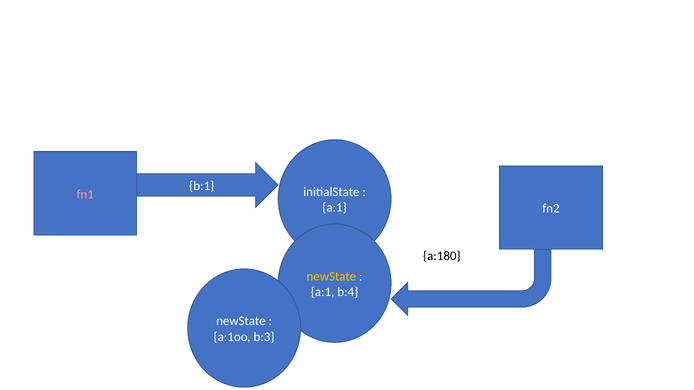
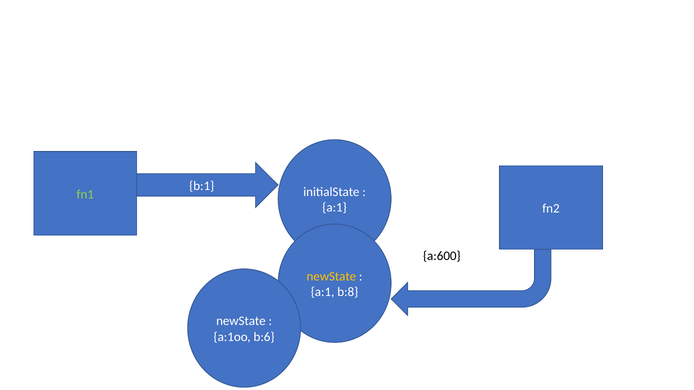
fn1 colour: pink -> light green
a:180: a:180 -> a:600
b:4: b:4 -> b:8
b:3: b:3 -> b:6
